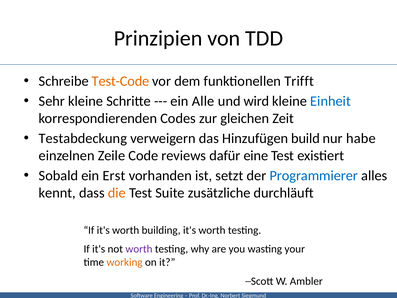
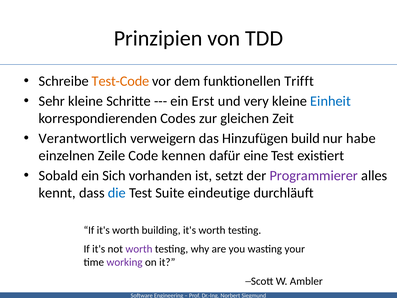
Alle: Alle -> Erst
wird: wird -> very
Testabdeckung: Testabdeckung -> Verantwortlich
reviews: reviews -> kennen
Erst: Erst -> Sich
Programmierer colour: blue -> purple
die colour: orange -> blue
zusätzliche: zusätzliche -> eindeutige
working colour: orange -> purple
